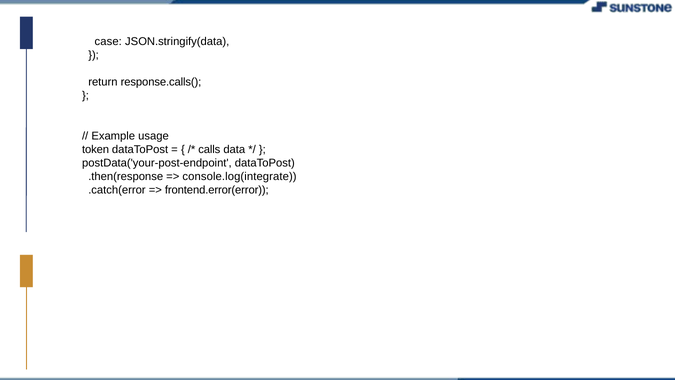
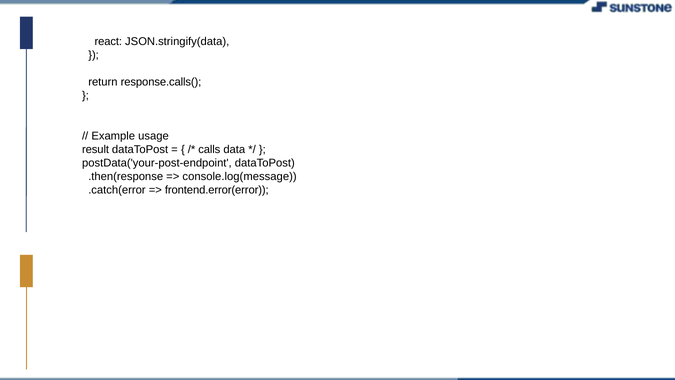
case: case -> react
token: token -> result
console.log(integrate: console.log(integrate -> console.log(message
